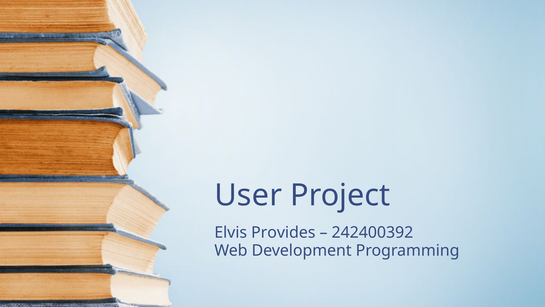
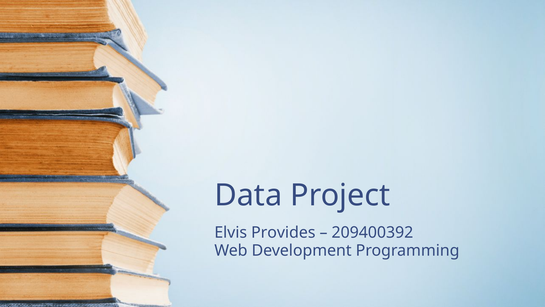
User: User -> Data
242400392: 242400392 -> 209400392
